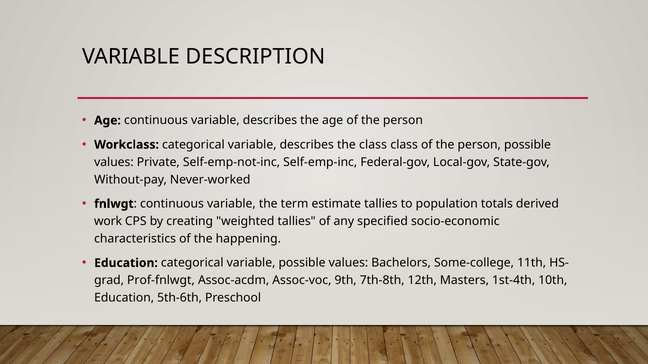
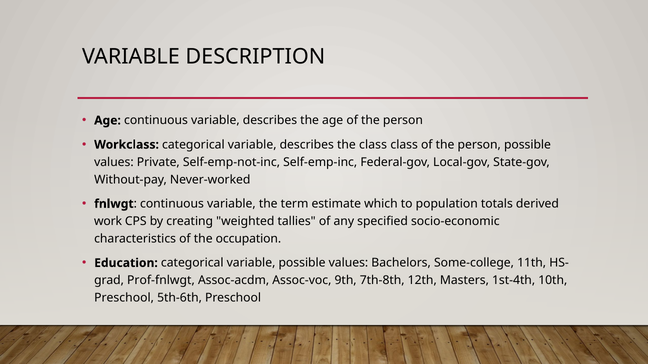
estimate tallies: tallies -> which
happening: happening -> occupation
Education at (124, 298): Education -> Preschool
